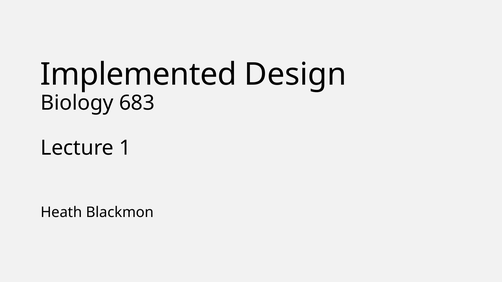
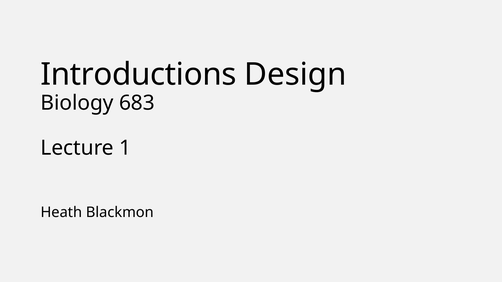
Implemented: Implemented -> Introductions
